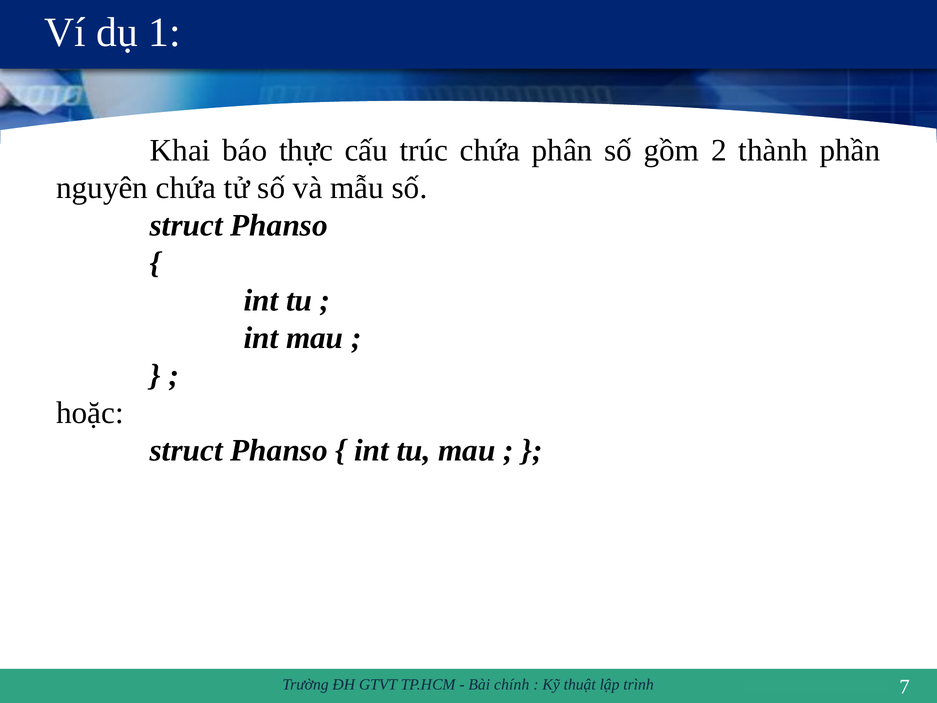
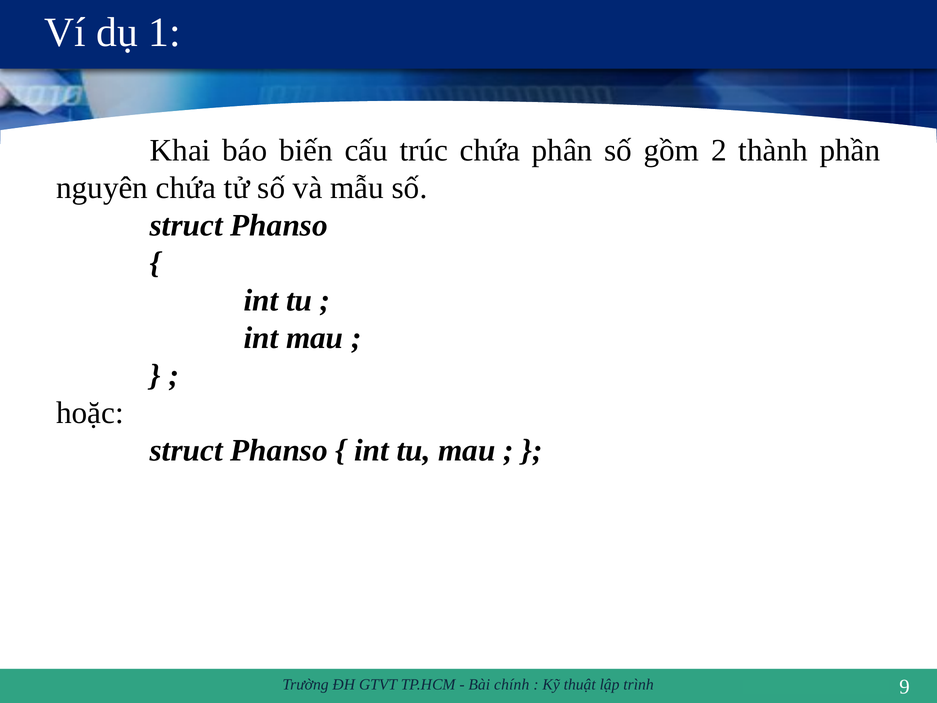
thực: thực -> biến
7: 7 -> 9
